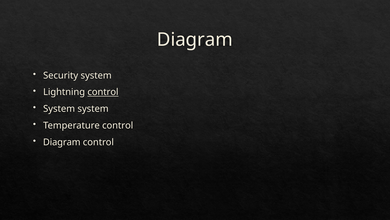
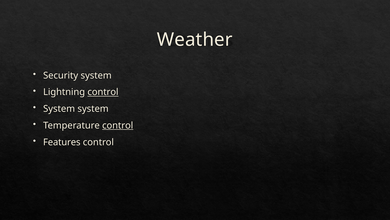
Diagram at (195, 39): Diagram -> Weather
control at (118, 125) underline: none -> present
Diagram at (62, 142): Diagram -> Features
